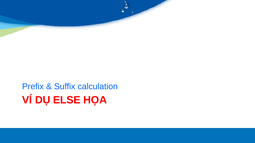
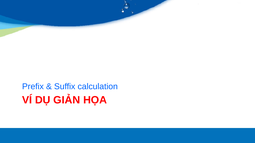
ELSE: ELSE -> GIẢN
